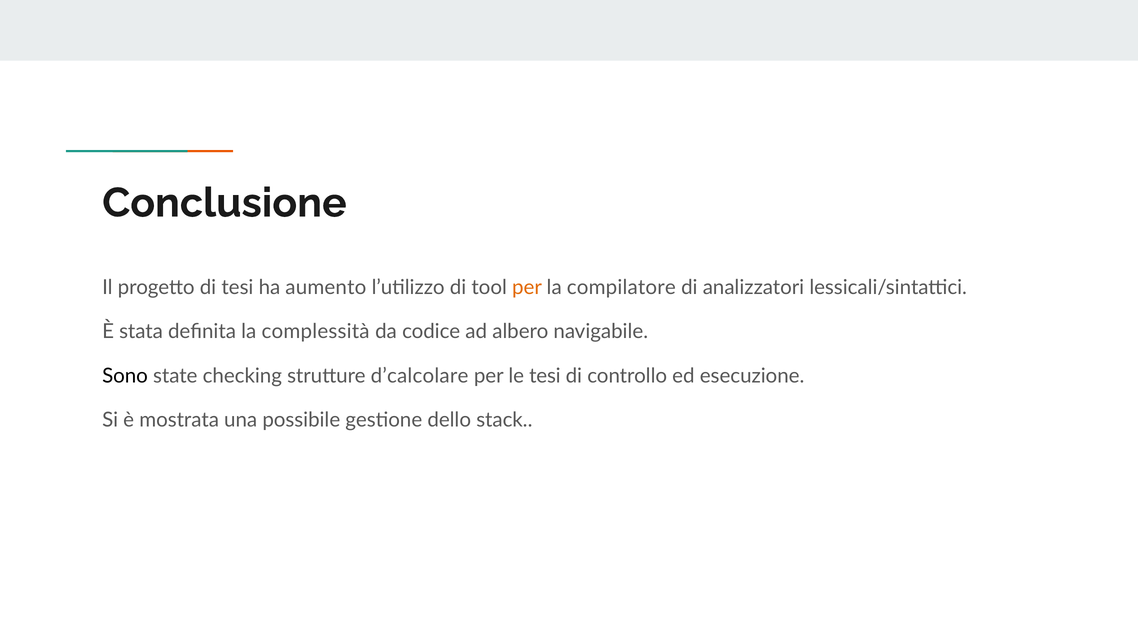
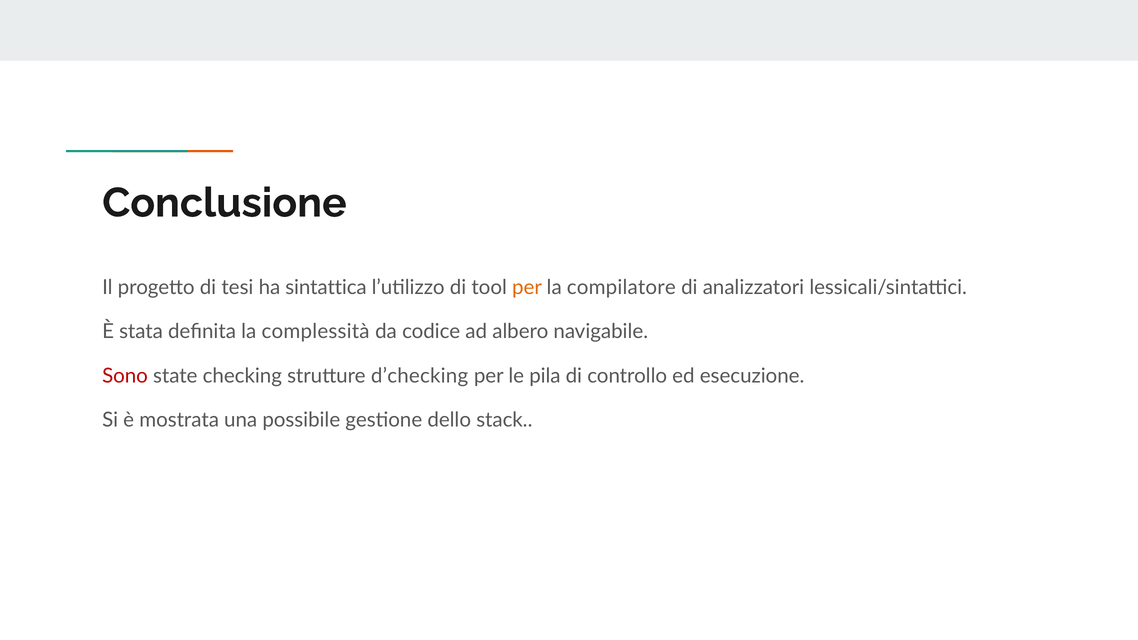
aumento: aumento -> sintattica
Sono colour: black -> red
d’calcolare: d’calcolare -> d’checking
le tesi: tesi -> pila
